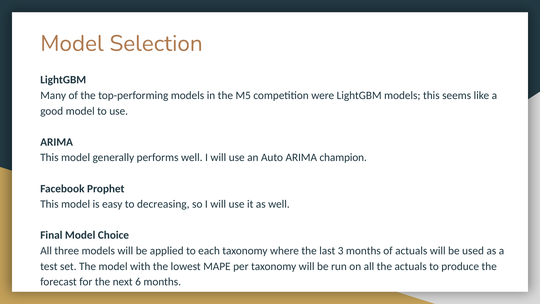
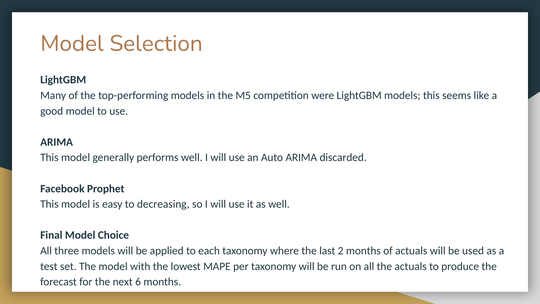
champion: champion -> discarded
3: 3 -> 2
